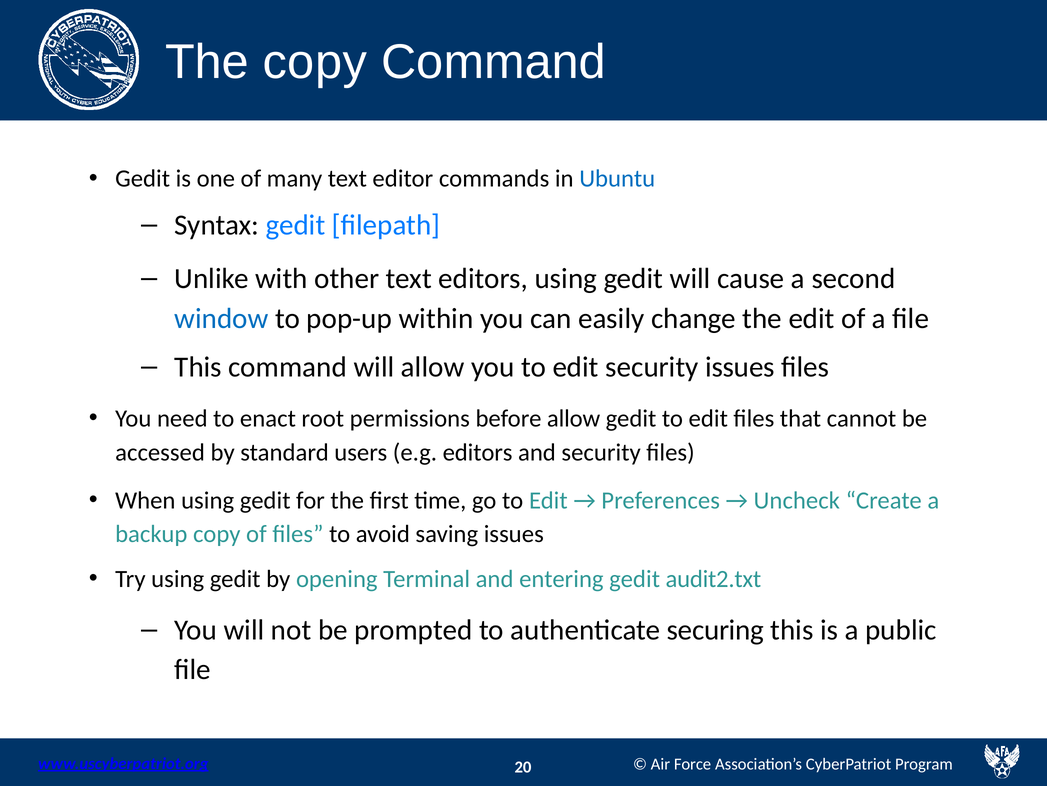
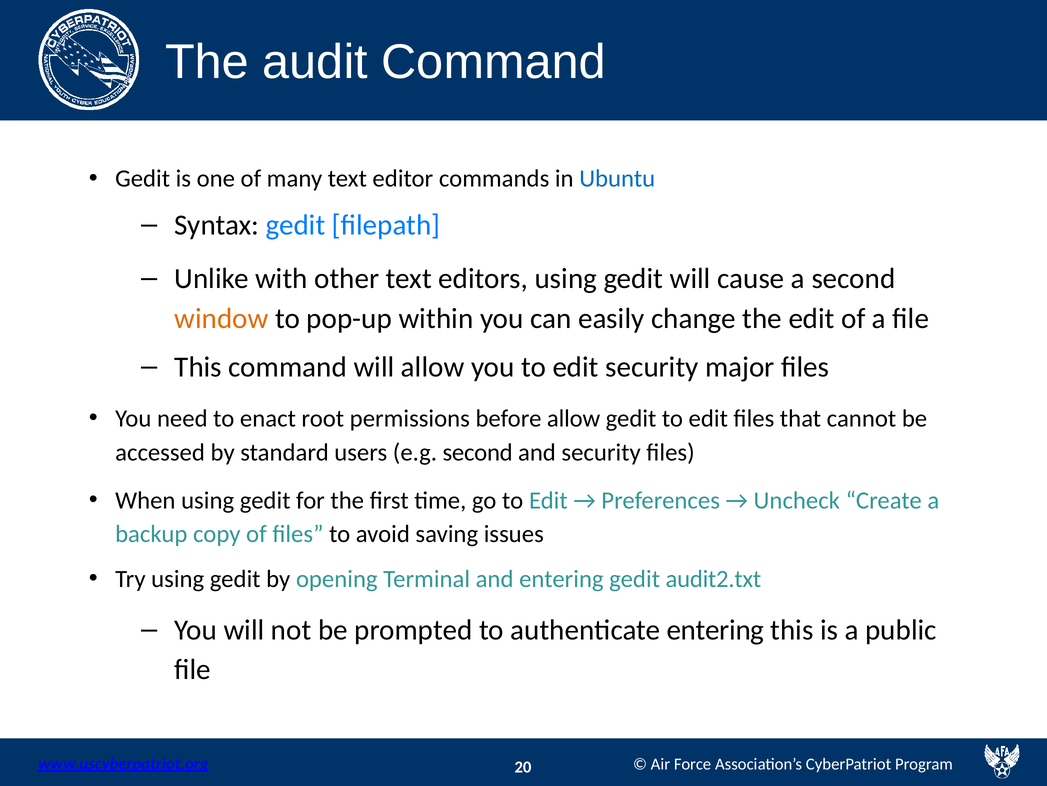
The copy: copy -> audit
window colour: blue -> orange
security issues: issues -> major
e.g editors: editors -> second
authenticate securing: securing -> entering
